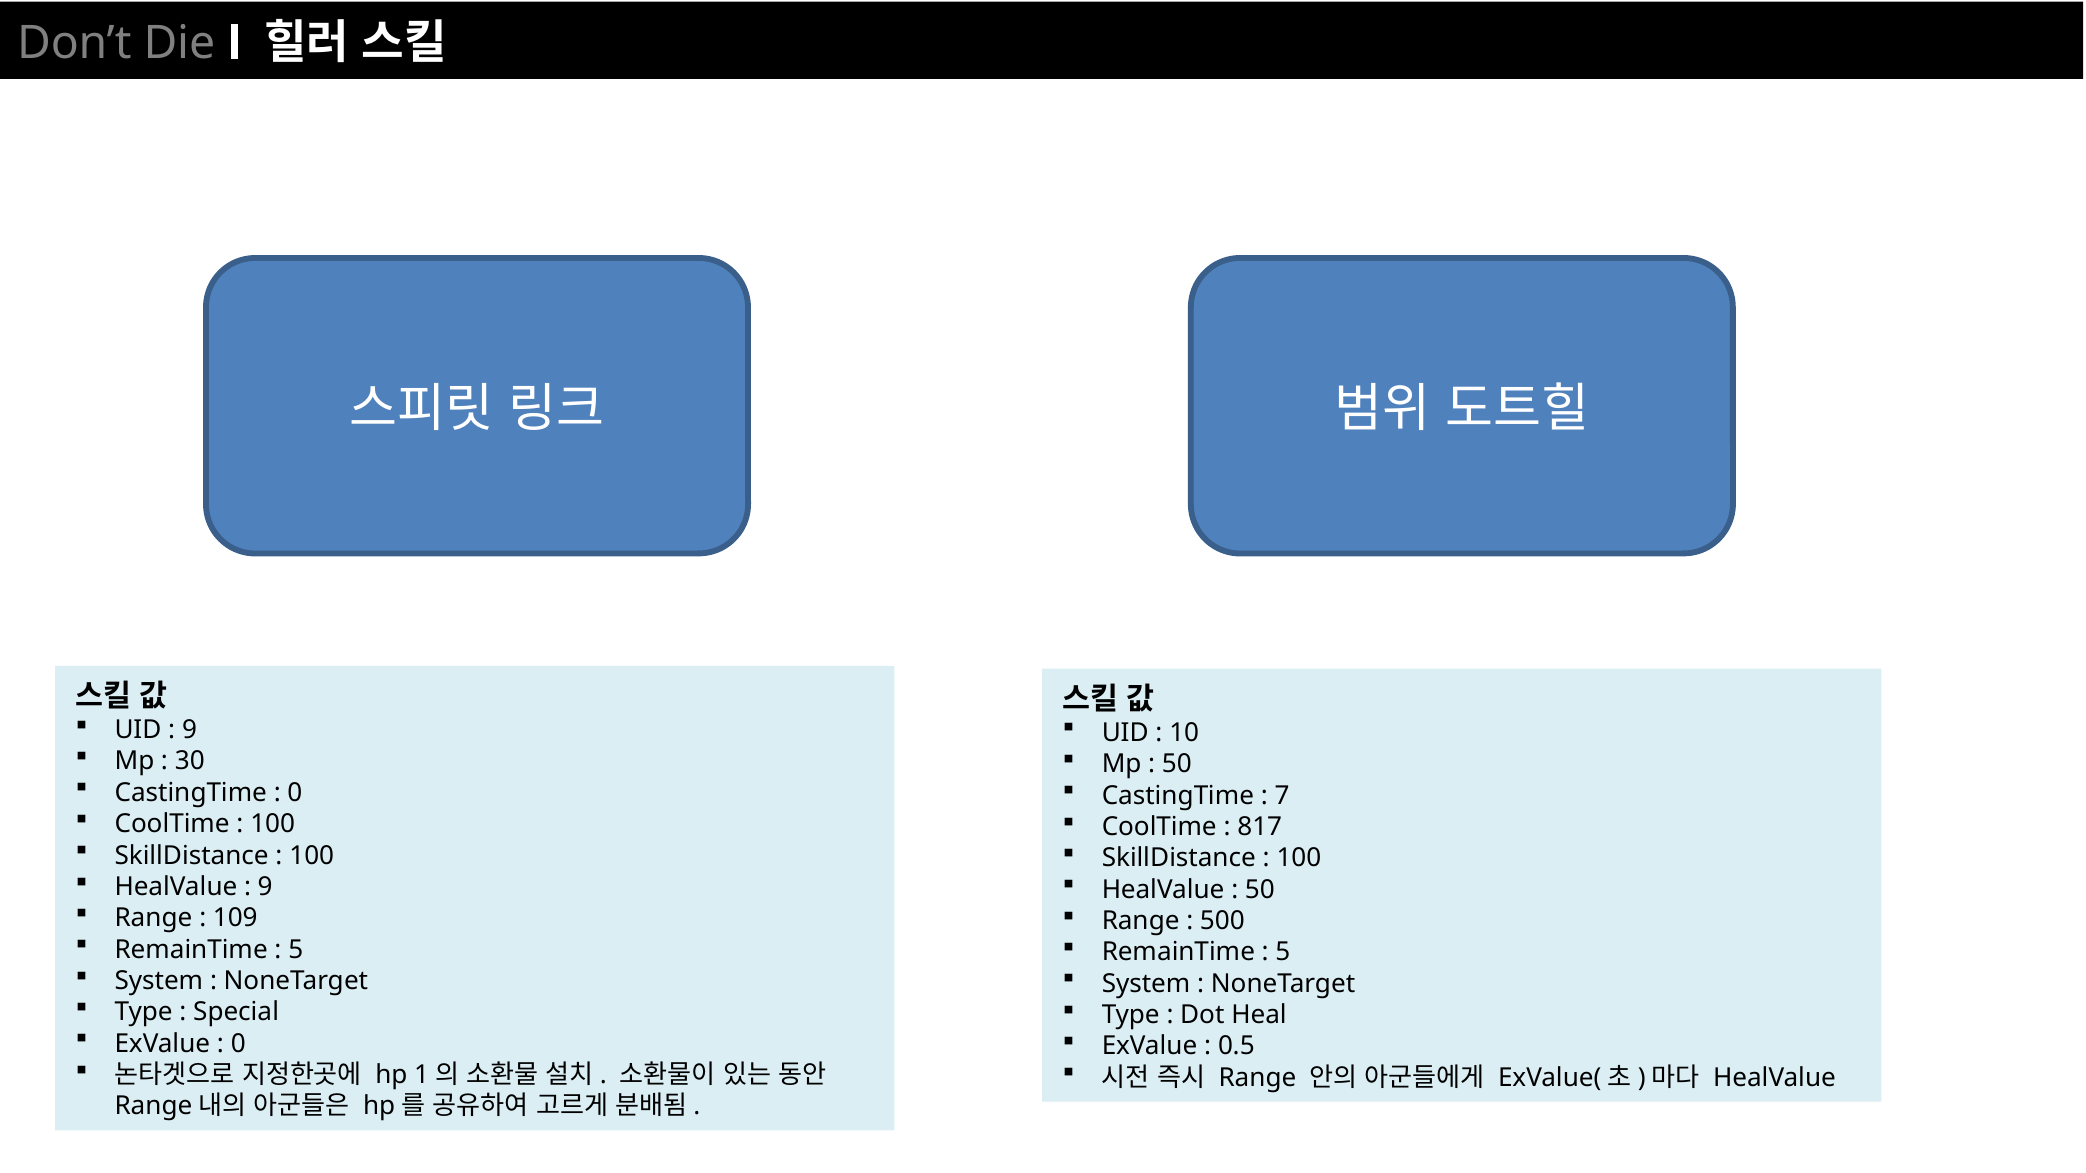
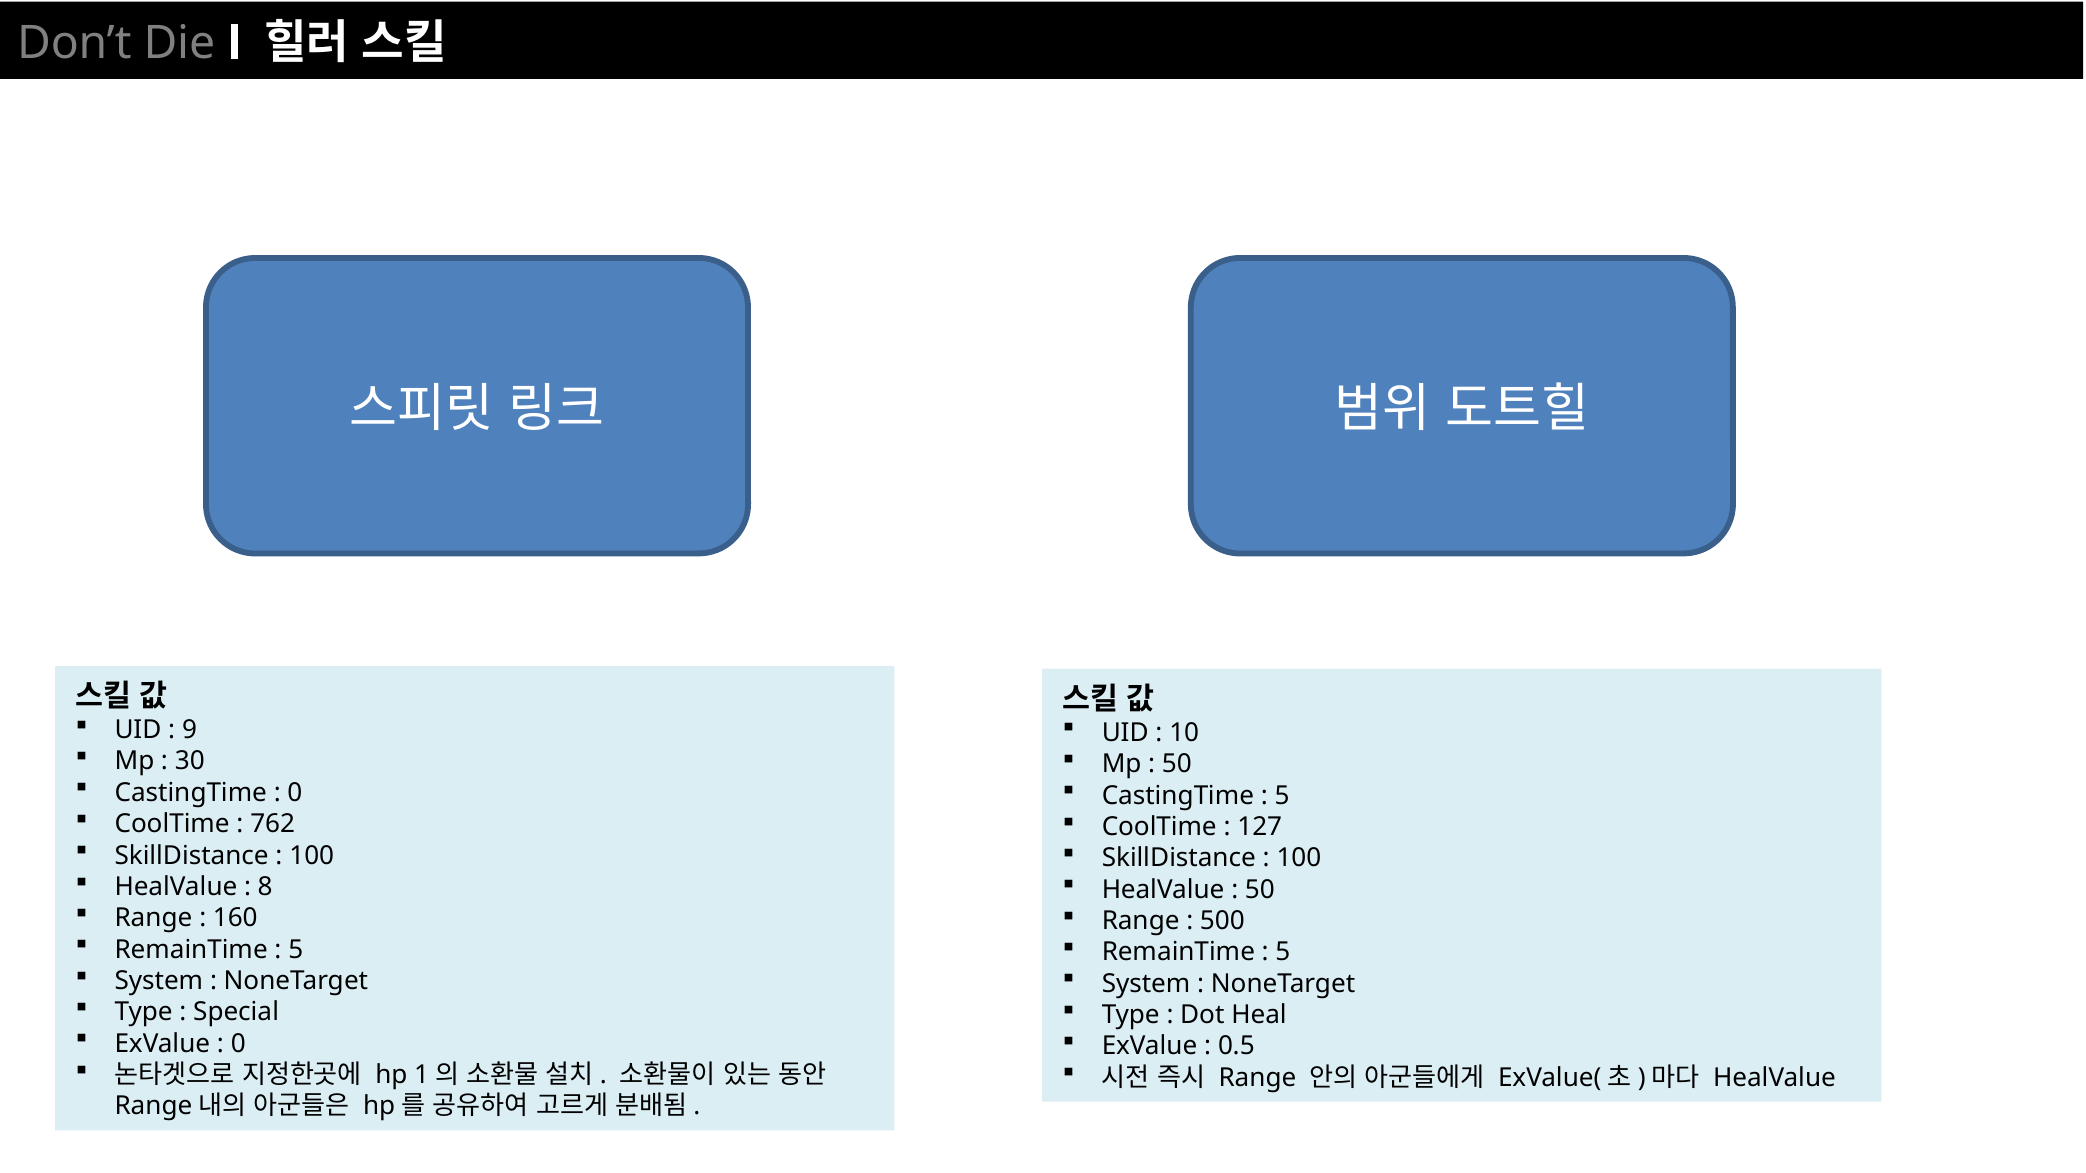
7 at (1282, 796): 7 -> 5
100 at (273, 824): 100 -> 762
817: 817 -> 127
9 at (265, 887): 9 -> 8
109: 109 -> 160
